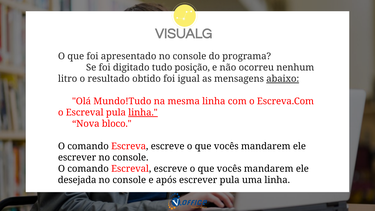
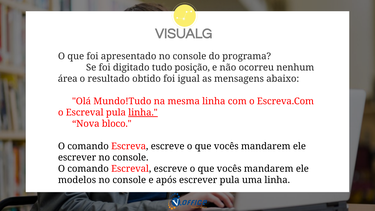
litro: litro -> área
abaixo underline: present -> none
desejada: desejada -> modelos
